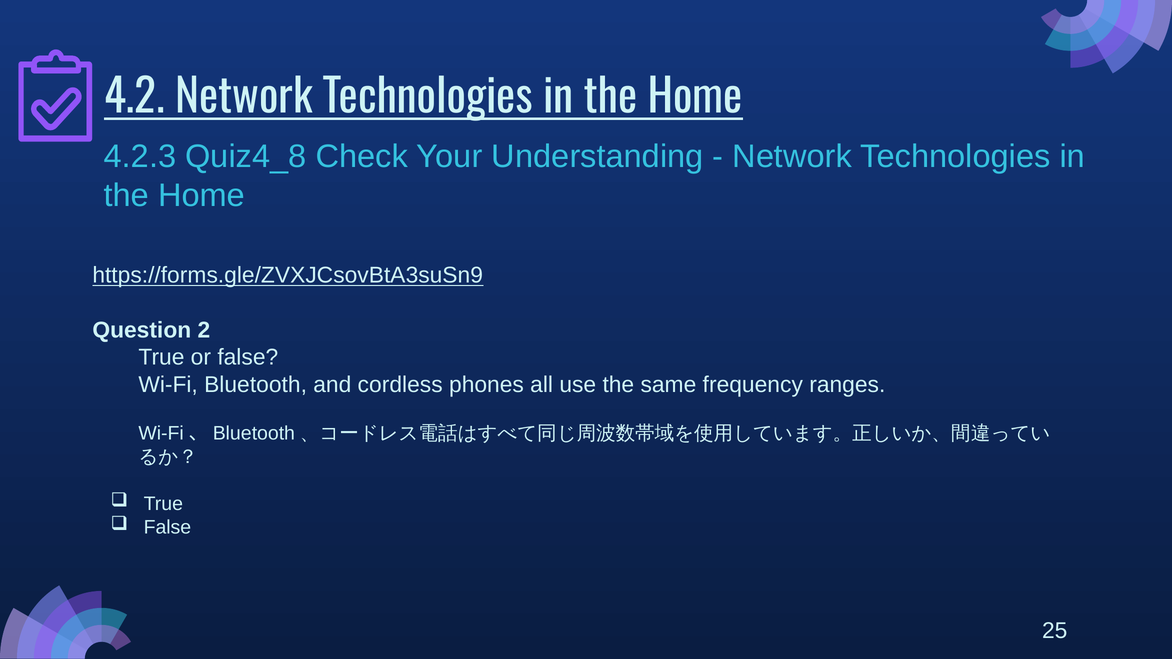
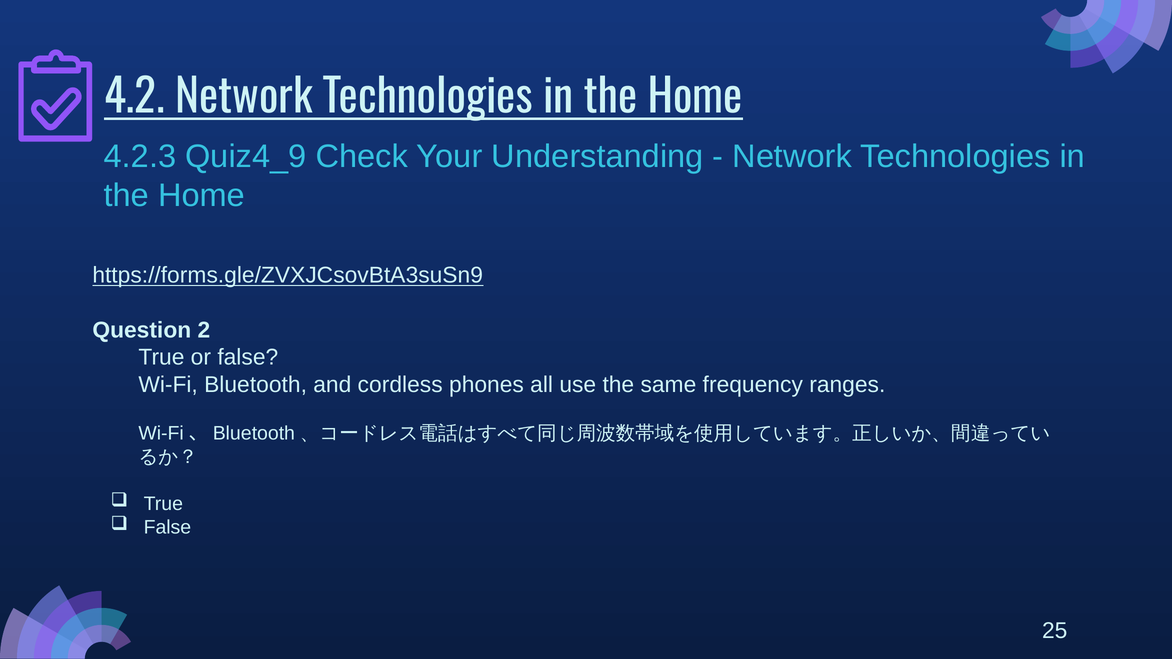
Quiz4_8: Quiz4_8 -> Quiz4_9
